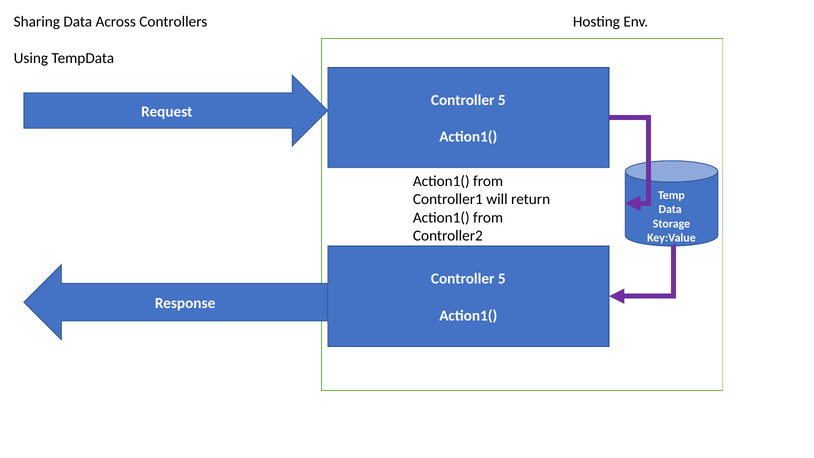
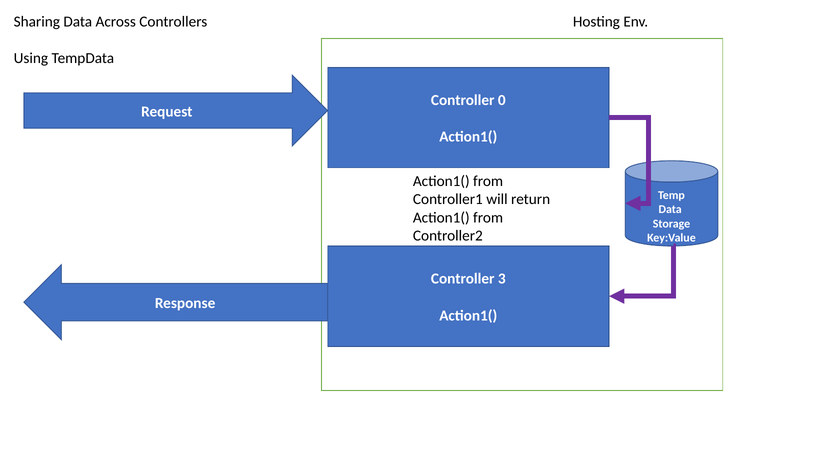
5 at (502, 100): 5 -> 0
5 at (502, 279): 5 -> 3
